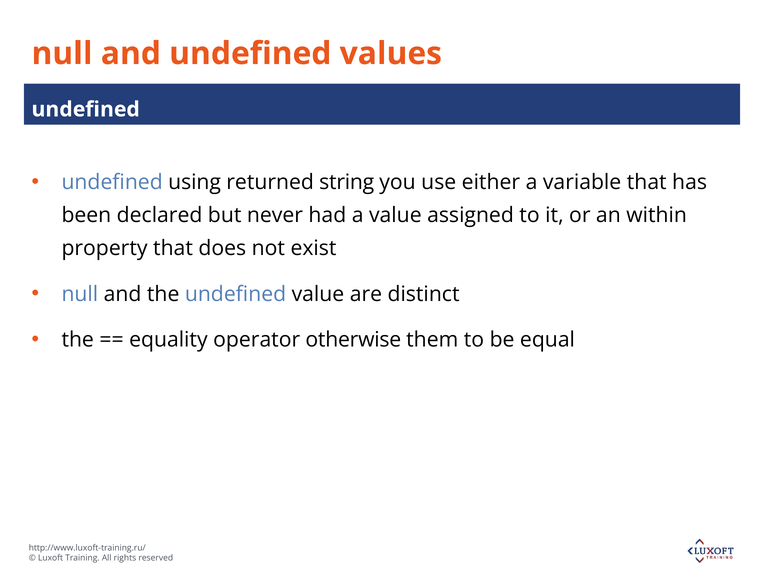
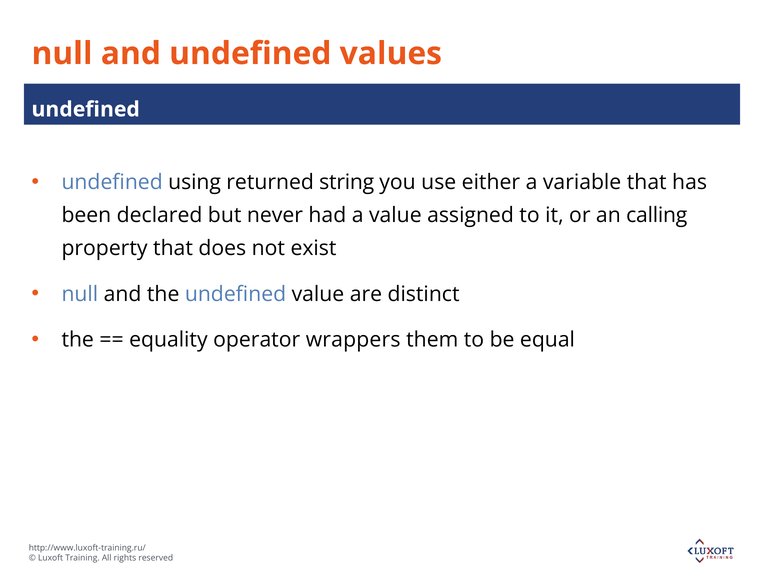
within: within -> calling
otherwise: otherwise -> wrappers
